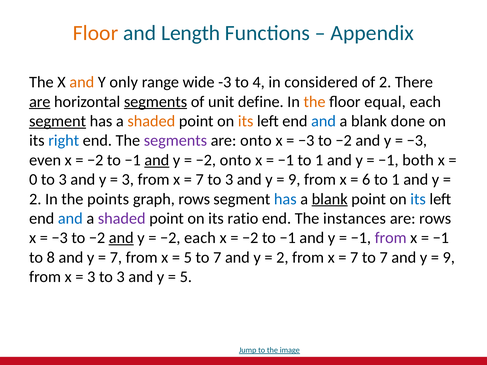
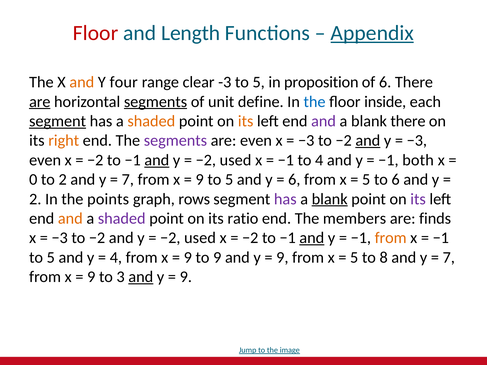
Floor at (96, 33) colour: orange -> red
Appendix underline: none -> present
only: only -> four
wide: wide -> clear
-3 to 4: 4 -> 5
considered: considered -> proposition
of 2: 2 -> 6
the at (315, 102) colour: orange -> blue
equal: equal -> inside
and at (324, 121) colour: blue -> purple
blank done: done -> there
right colour: blue -> orange
are onto: onto -> even
and at (368, 141) underline: none -> present
onto at (236, 160): onto -> used
−1 to 1: 1 -> 4
0 to 3: 3 -> 2
3 at (128, 180): 3 -> 7
7 at (200, 180): 7 -> 9
3 at (229, 180): 3 -> 5
9 at (294, 180): 9 -> 6
6 at (366, 180): 6 -> 5
1 at (396, 180): 1 -> 6
has at (285, 199) colour: blue -> purple
its at (418, 199) colour: blue -> purple
and at (70, 219) colour: blue -> orange
instances: instances -> members
are rows: rows -> finds
and at (121, 238) underline: present -> none
each at (200, 238): each -> used
and at (312, 238) underline: none -> present
from at (391, 238) colour: purple -> orange
8 at (51, 258): 8 -> 5
7 at (116, 258): 7 -> 4
5 at (188, 258): 5 -> 9
7 at (217, 258): 7 -> 9
2 at (282, 258): 2 -> 9
7 at (354, 258): 7 -> 5
7 at (384, 258): 7 -> 8
9 at (449, 258): 9 -> 7
3 at (91, 277): 3 -> 9
and at (141, 277) underline: none -> present
5 at (186, 277): 5 -> 9
